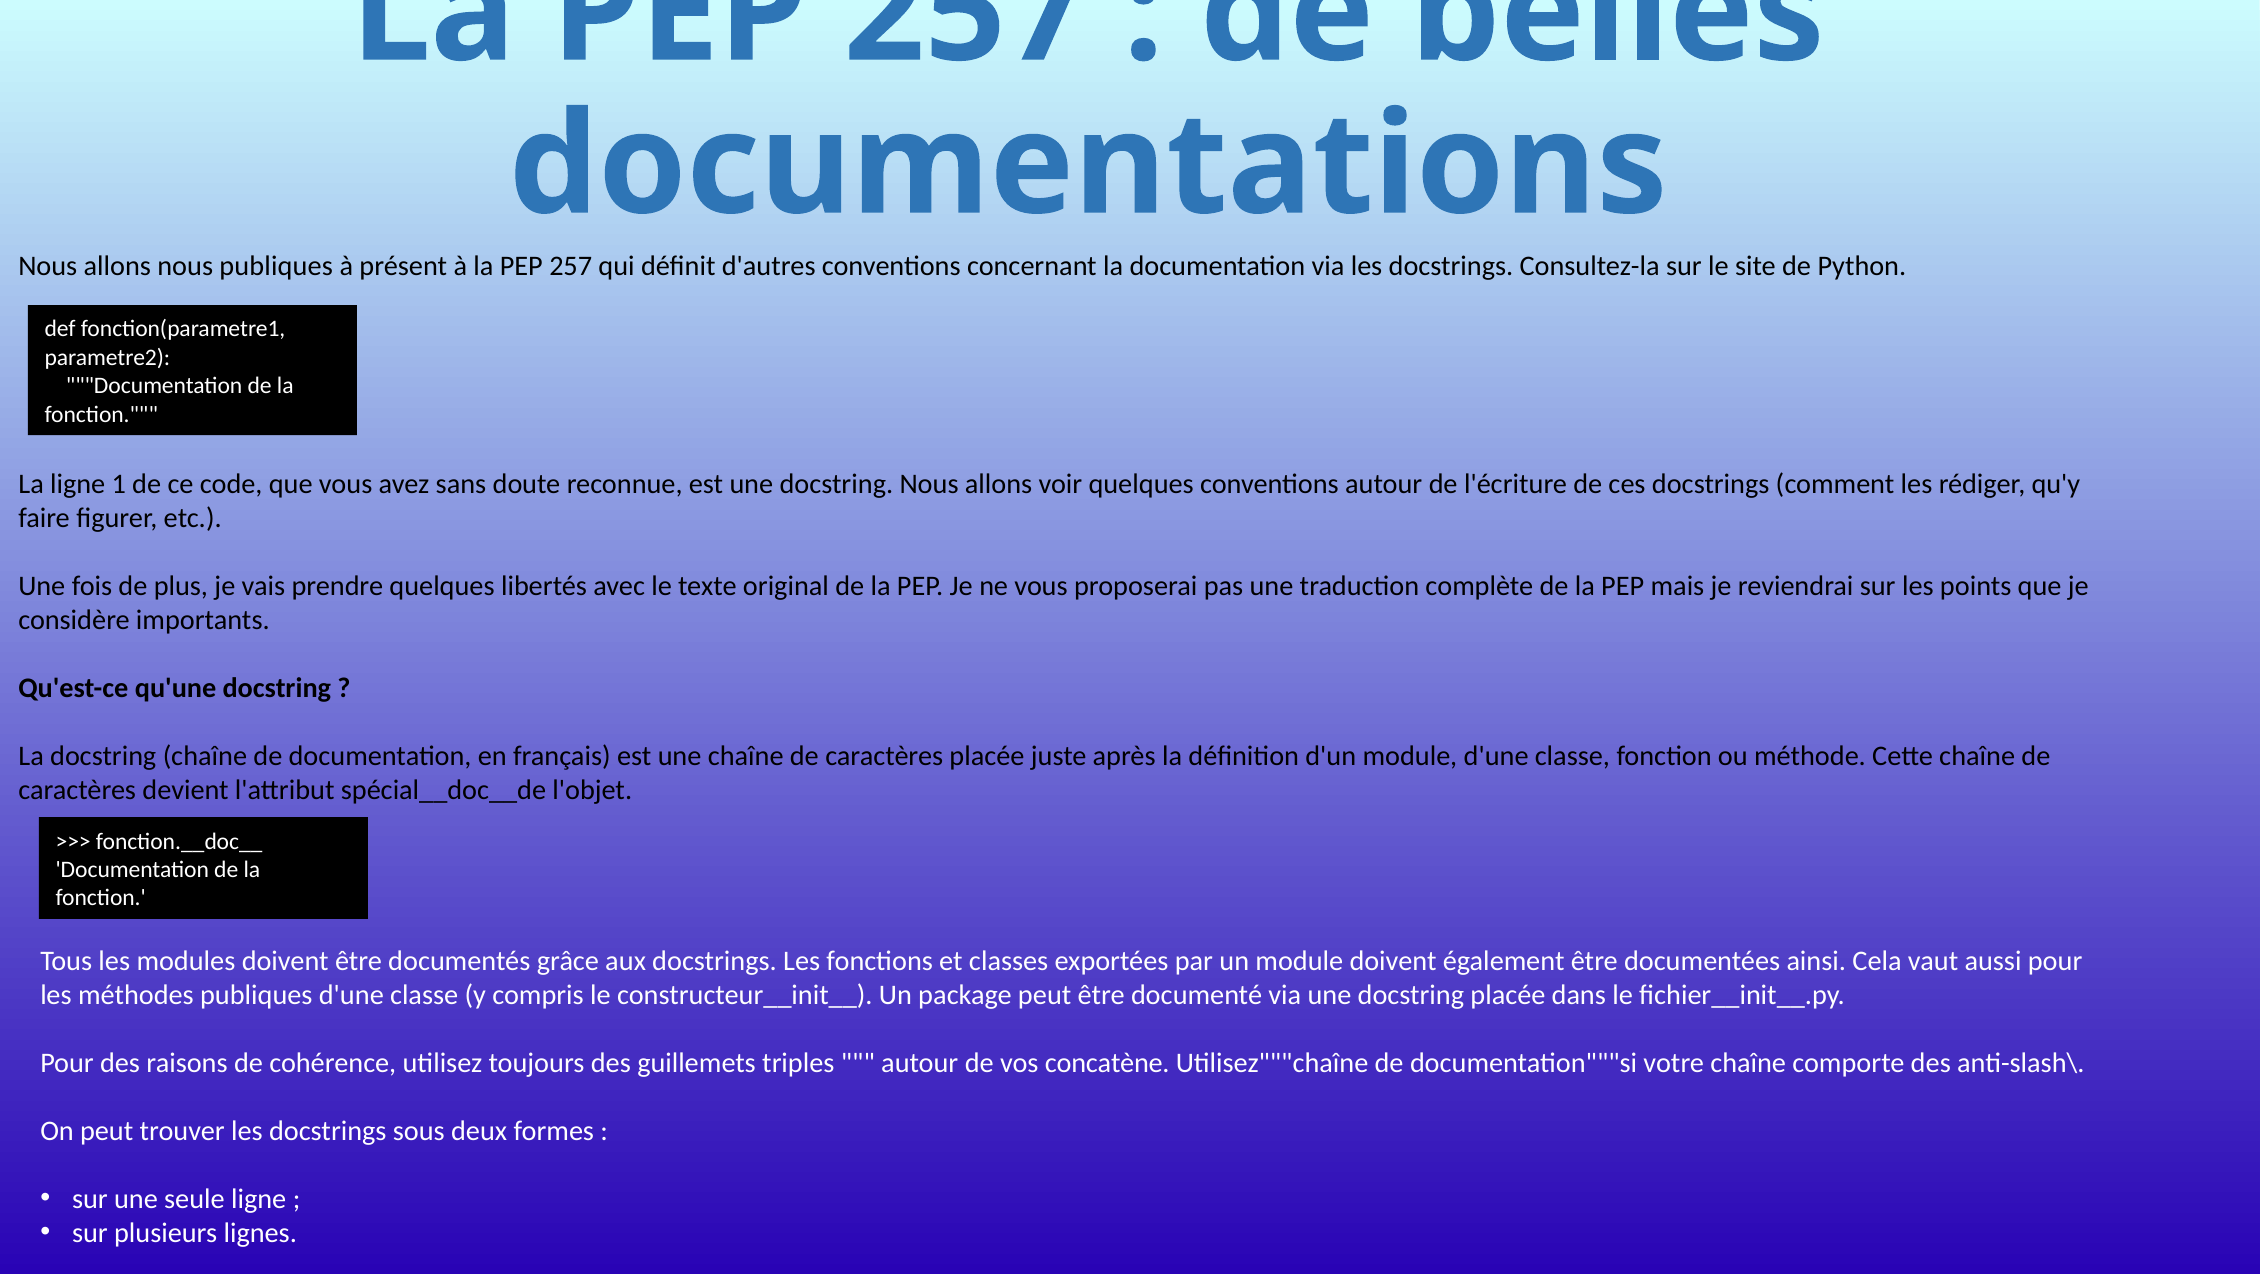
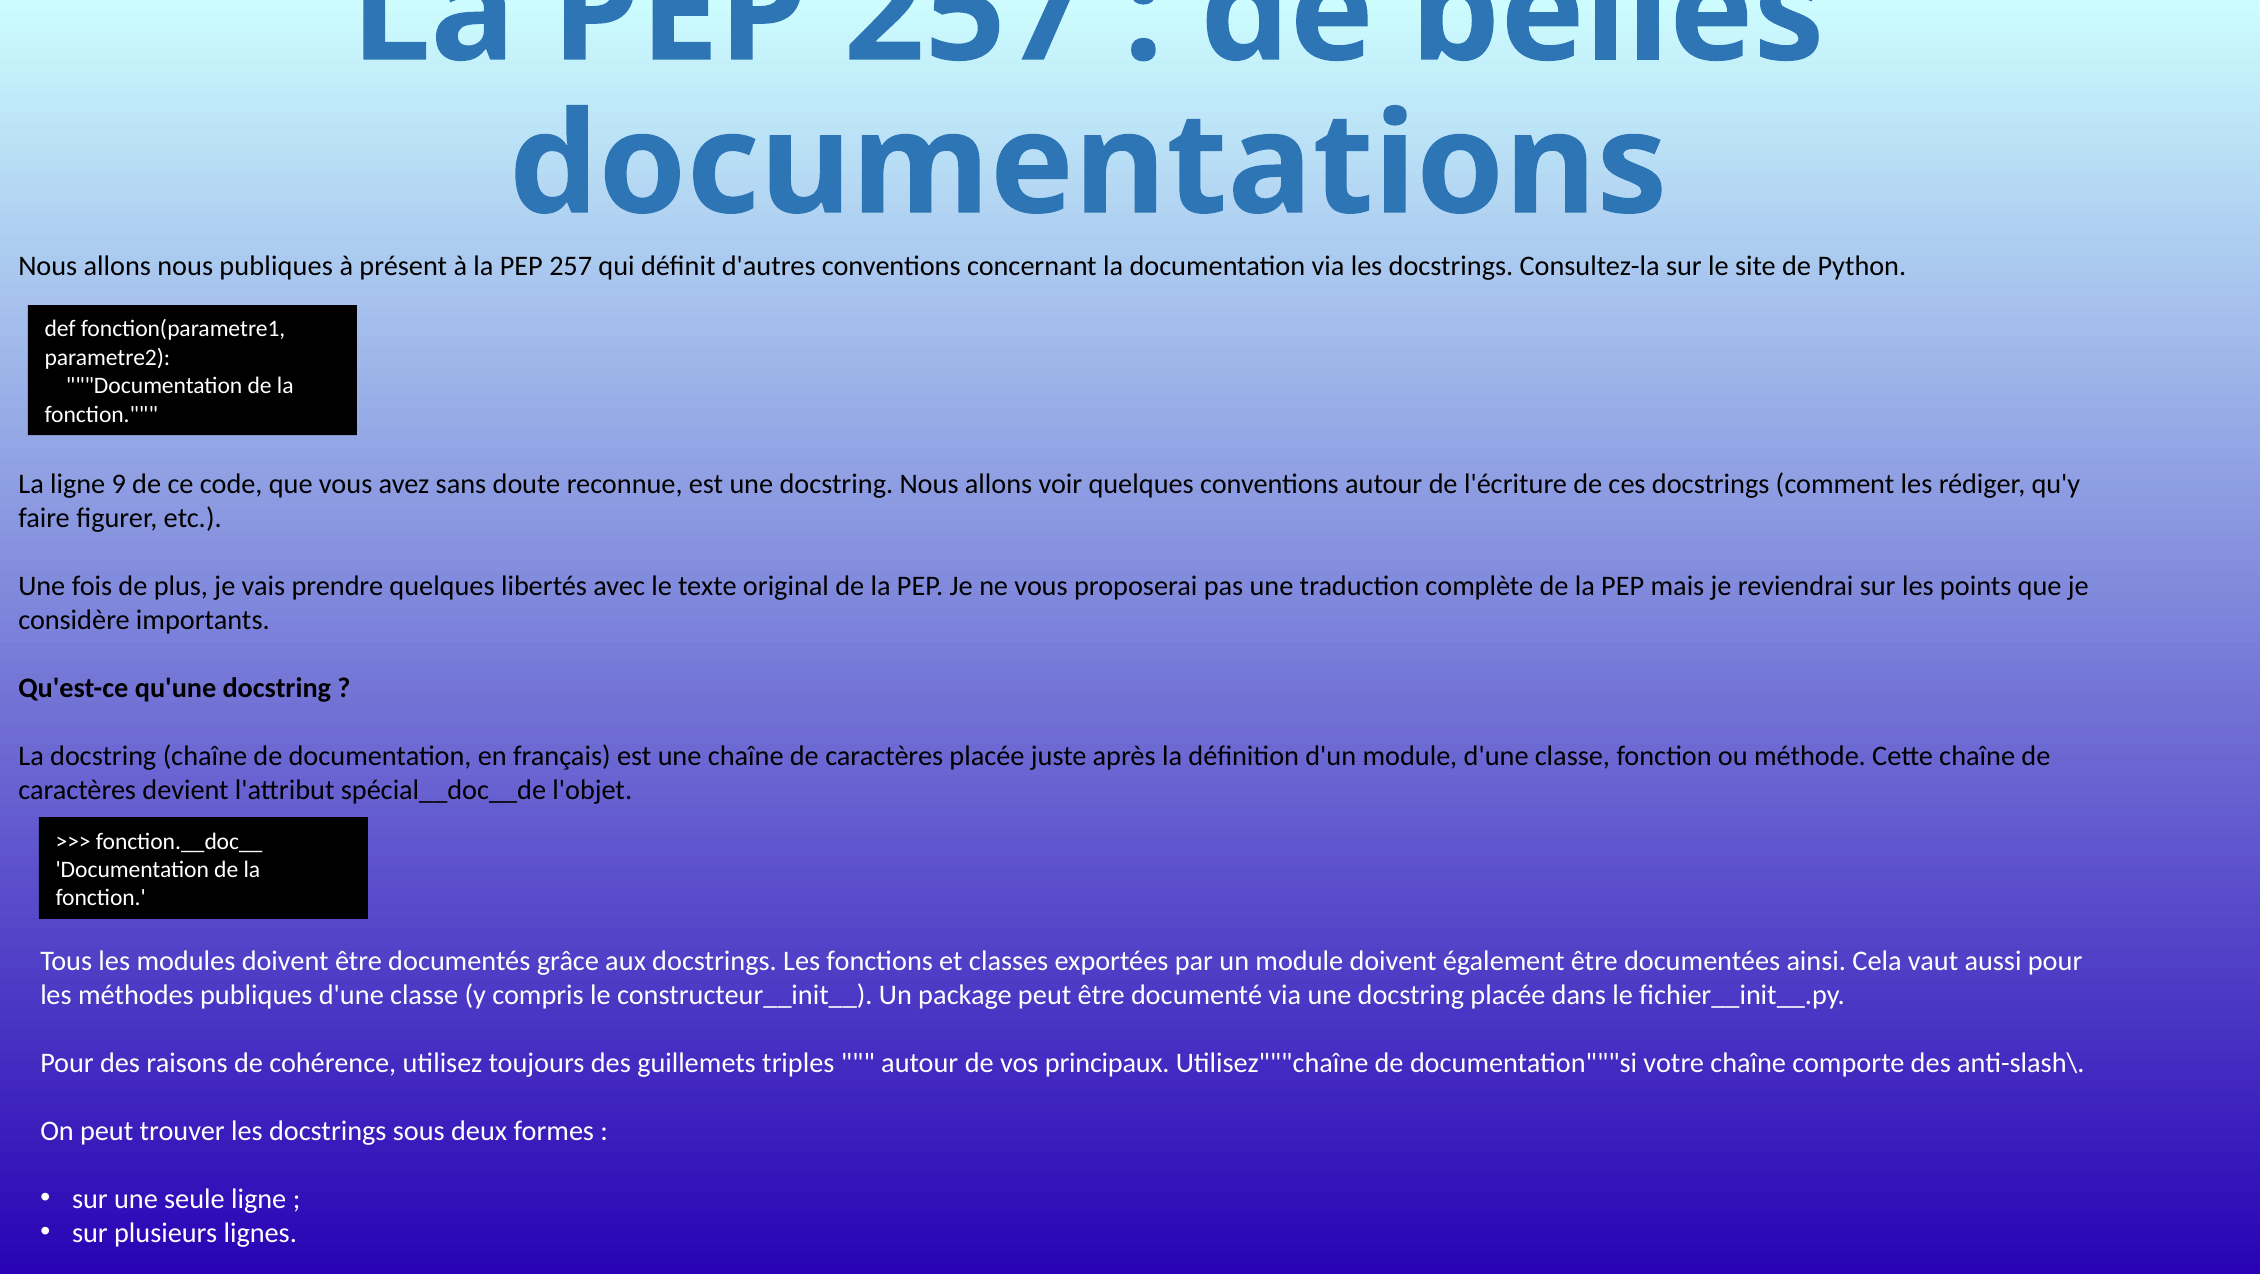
1: 1 -> 9
concatène: concatène -> principaux
